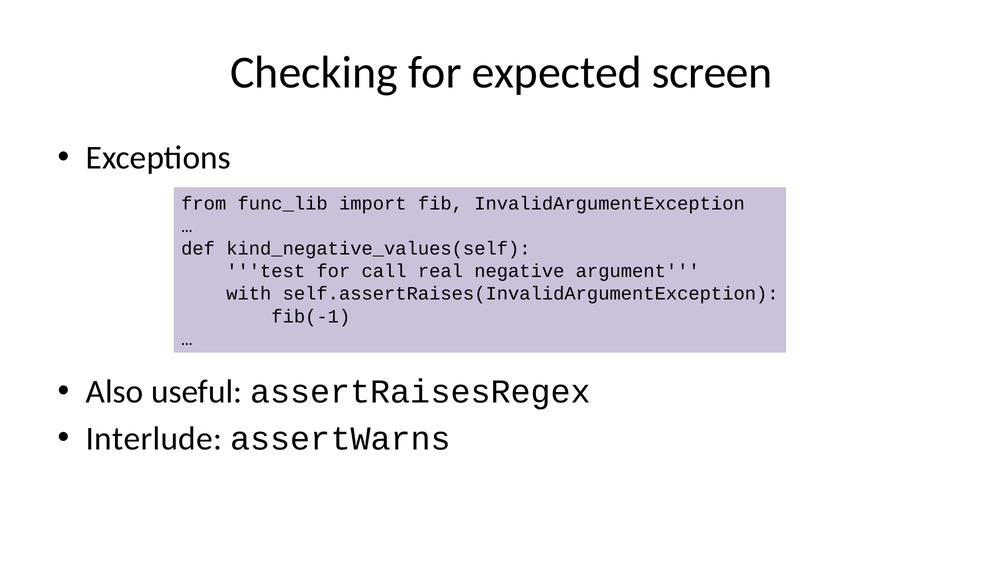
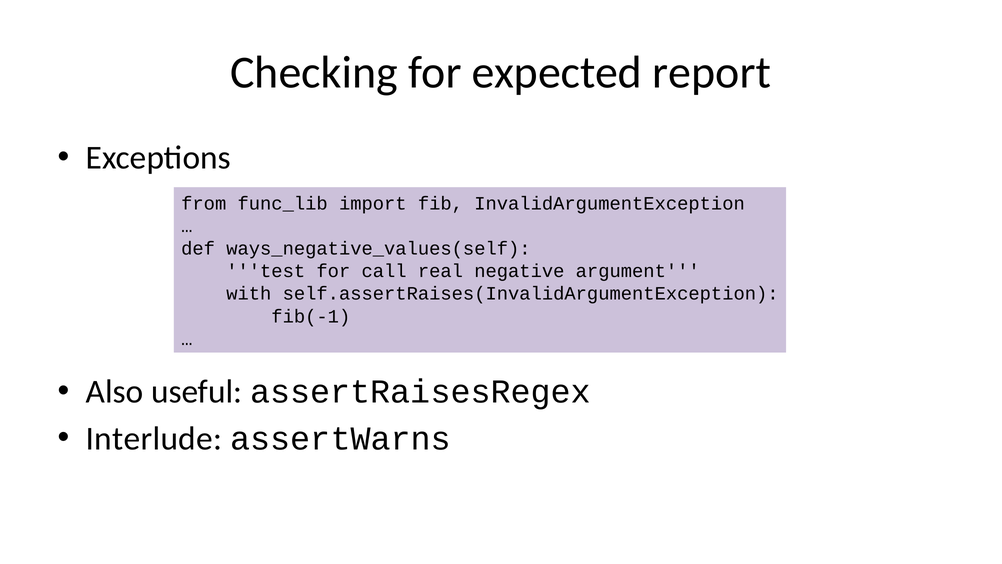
screen: screen -> report
kind_negative_values(self: kind_negative_values(self -> ways_negative_values(self
